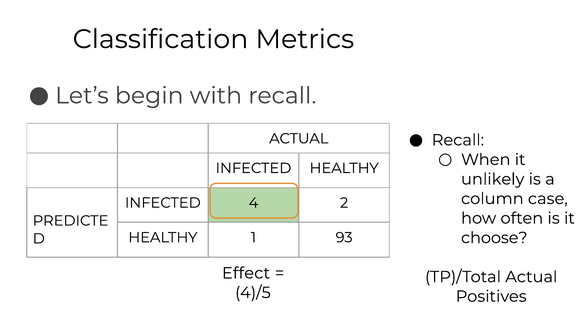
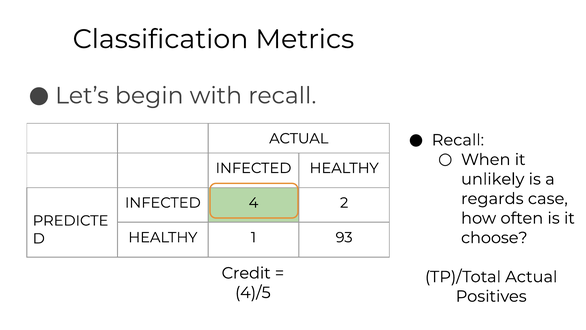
column: column -> regards
Effect: Effect -> Credit
